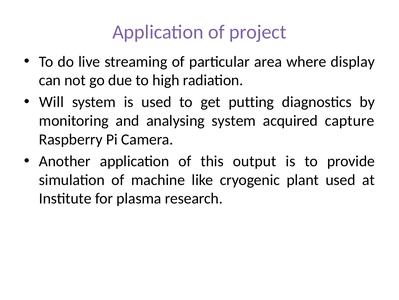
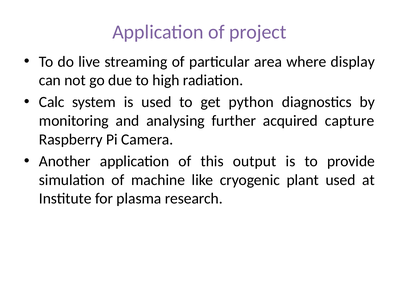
Will: Will -> Calc
putting: putting -> python
analysing system: system -> further
